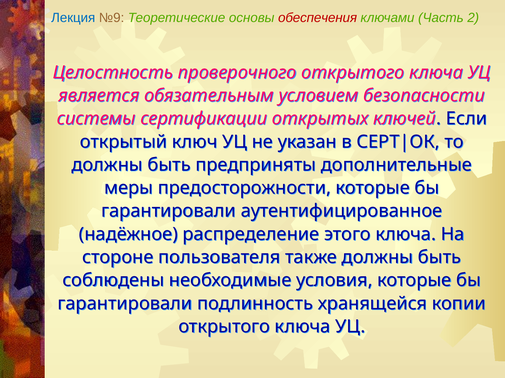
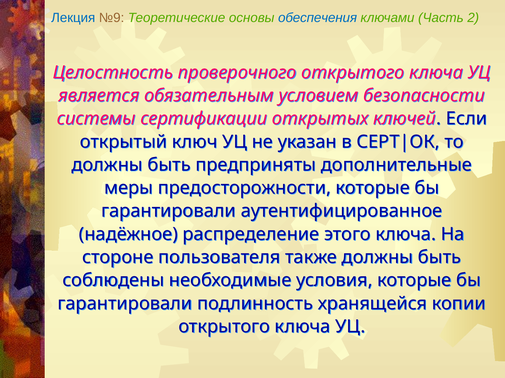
обеспечения colour: red -> blue
